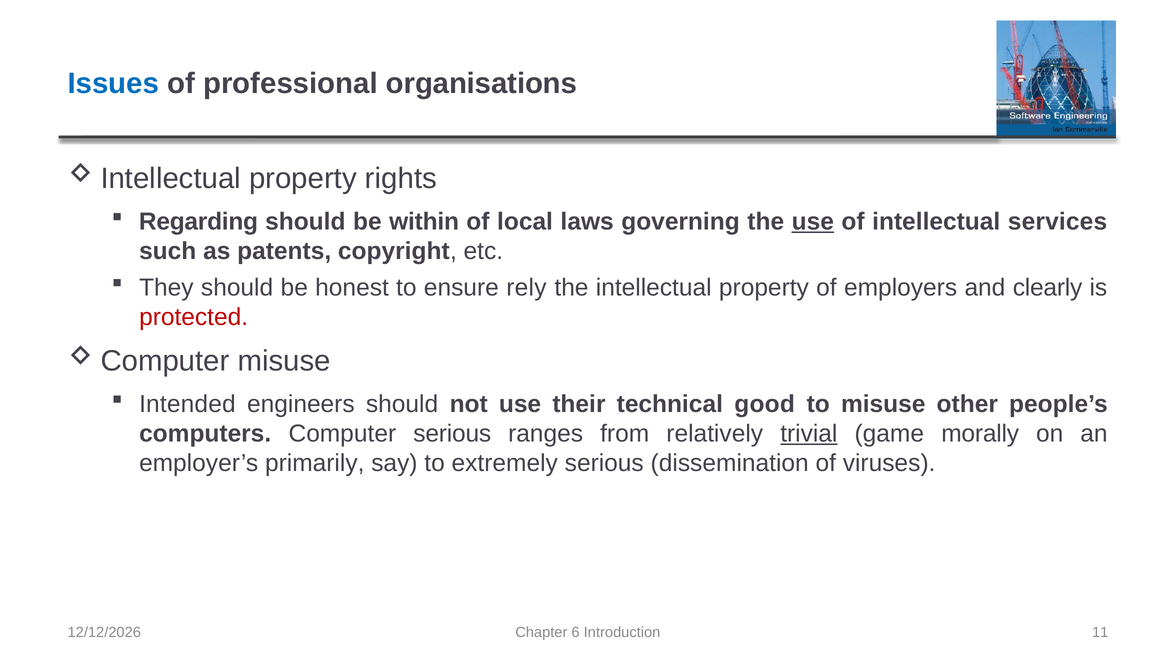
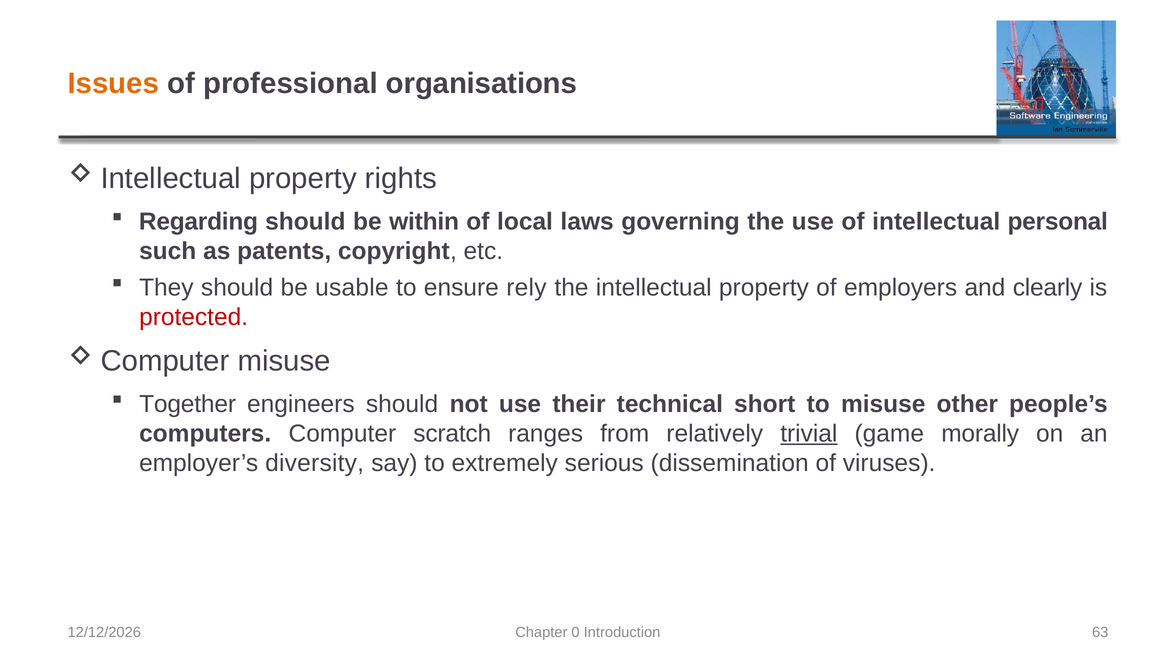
Issues colour: blue -> orange
use at (813, 221) underline: present -> none
services: services -> personal
honest: honest -> usable
Intended: Intended -> Together
good: good -> short
Computer serious: serious -> scratch
primarily: primarily -> diversity
6: 6 -> 0
11: 11 -> 63
